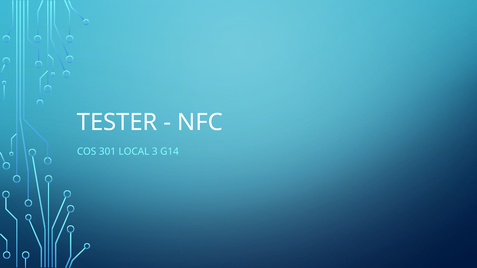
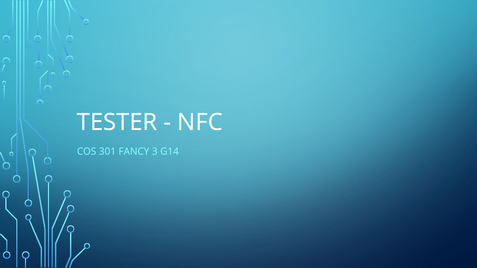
LOCAL: LOCAL -> FANCY
